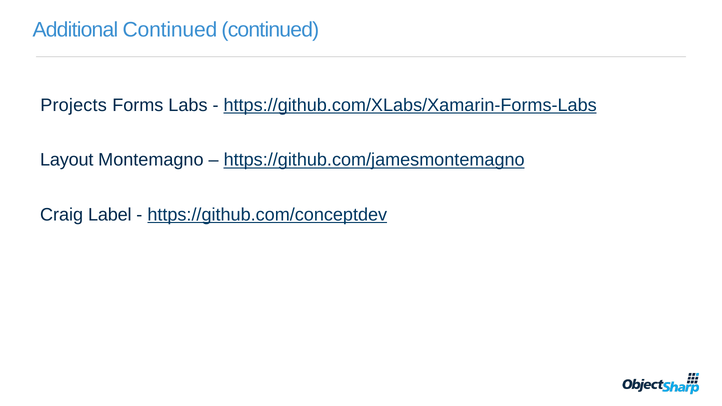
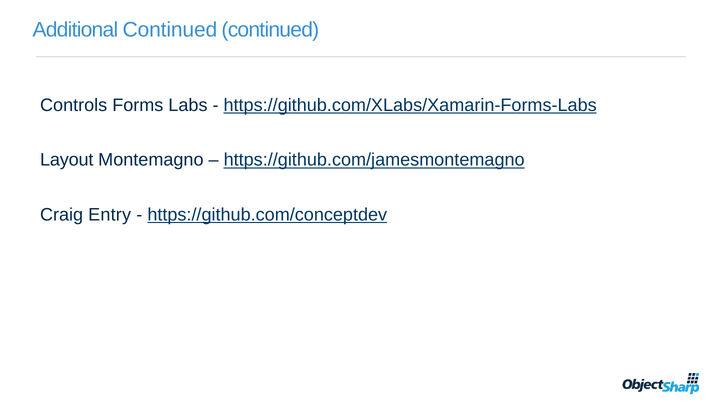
Projects: Projects -> Controls
Label: Label -> Entry
